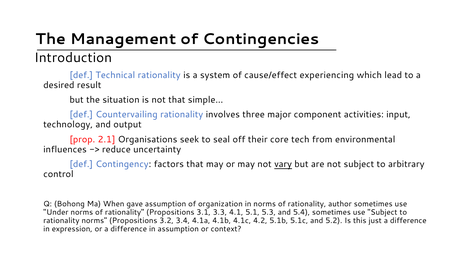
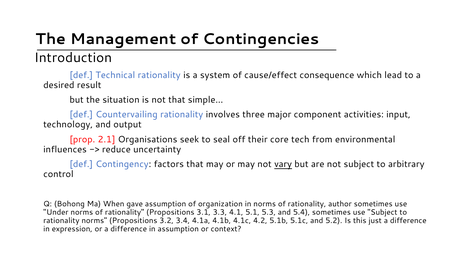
experiencing: experiencing -> consequence
